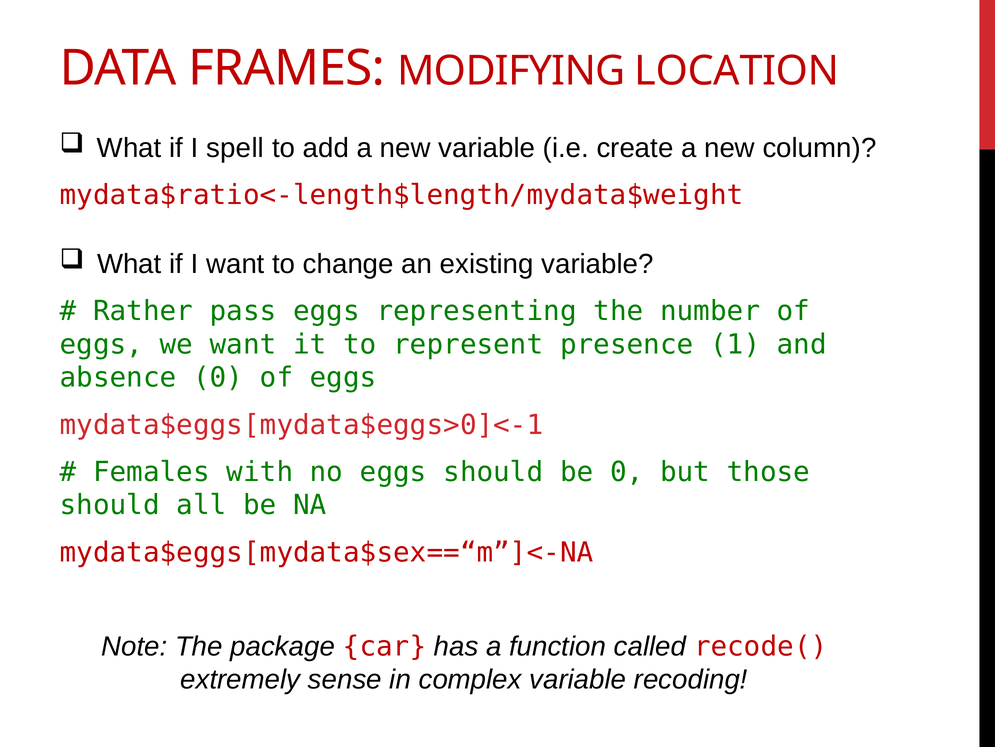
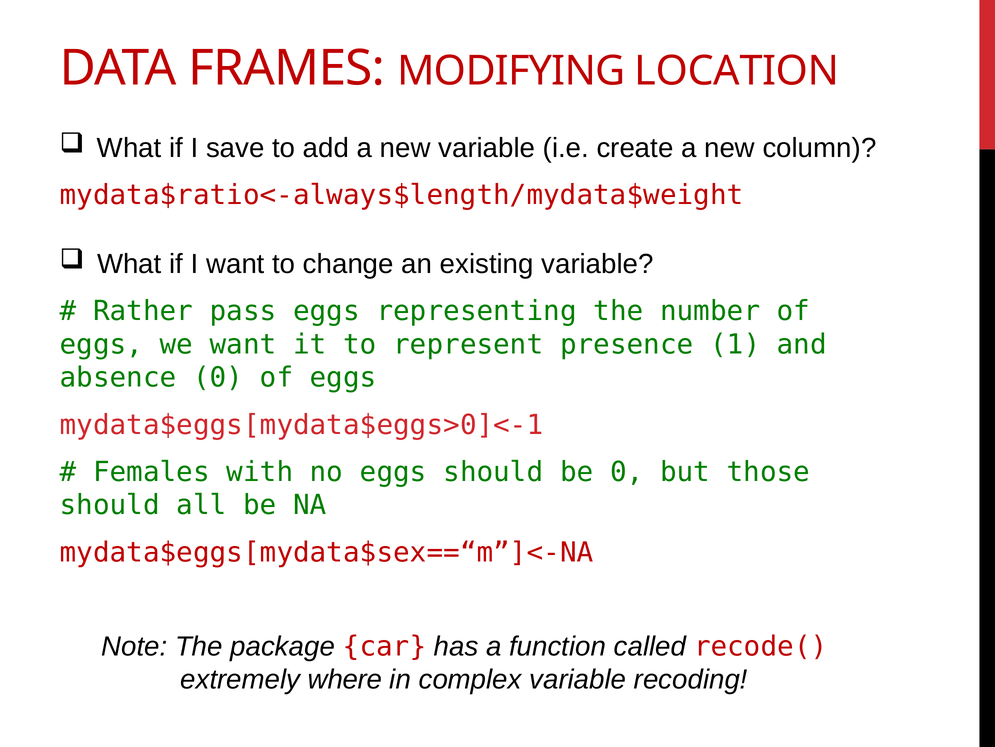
spell: spell -> save
mydata$ratio<-length$length/mydata$weight: mydata$ratio<-length$length/mydata$weight -> mydata$ratio<-always$length/mydata$weight
sense: sense -> where
